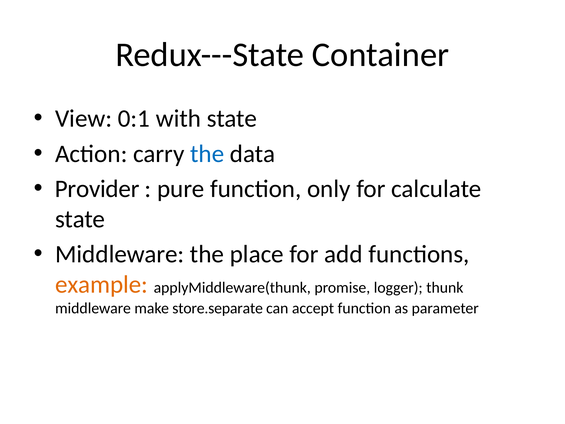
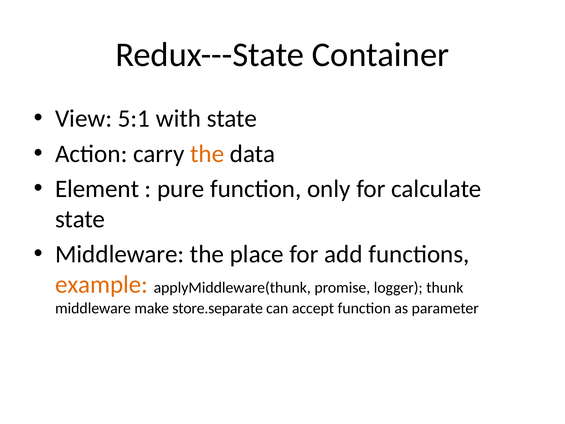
0:1: 0:1 -> 5:1
the at (207, 154) colour: blue -> orange
Provider: Provider -> Element
